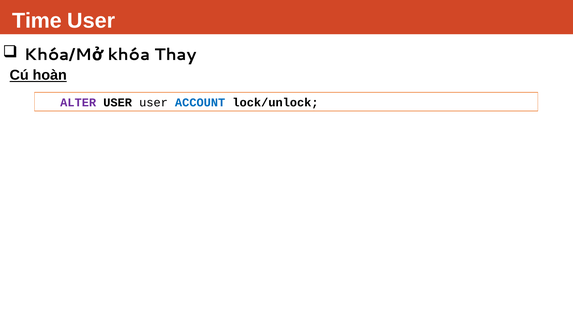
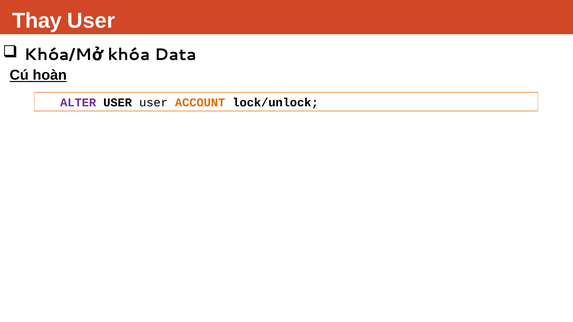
Time: Time -> Thay
Thay: Thay -> Data
ACCOUNT colour: blue -> orange
